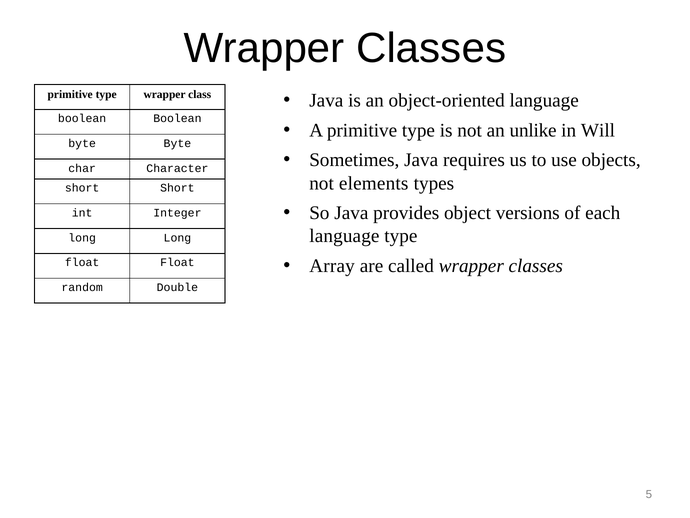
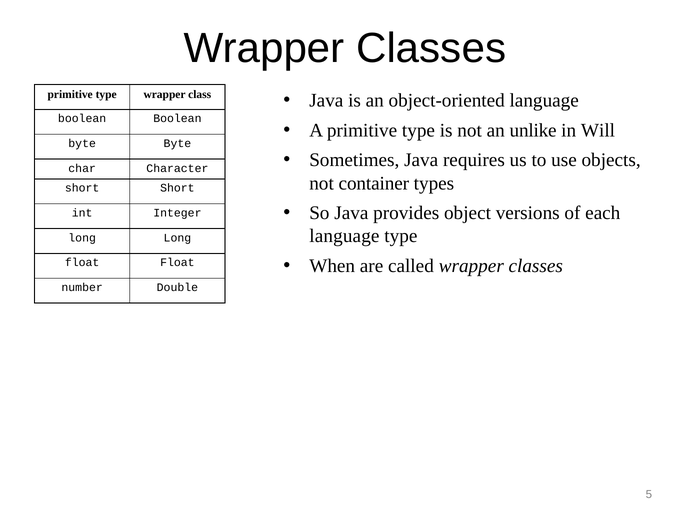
elements: elements -> container
Array: Array -> When
random: random -> number
